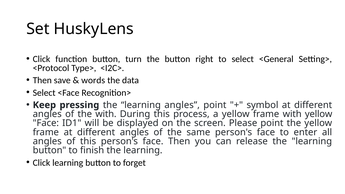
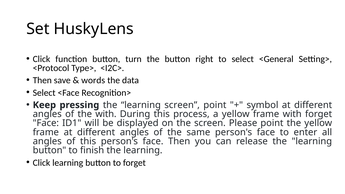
learning angles: angles -> screen
with yellow: yellow -> forget
